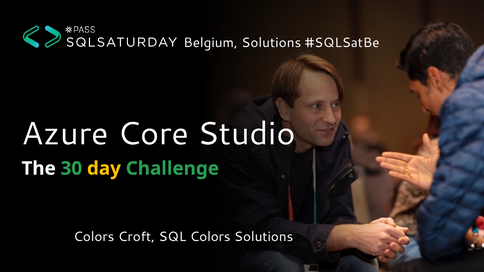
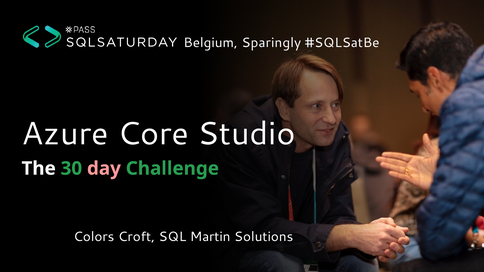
Belgium Solutions: Solutions -> Sparingly
day colour: yellow -> pink
SQL Colors: Colors -> Martin
